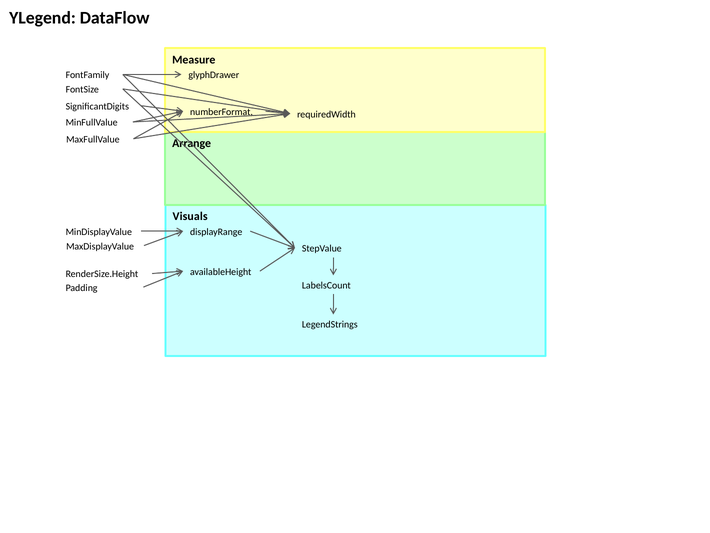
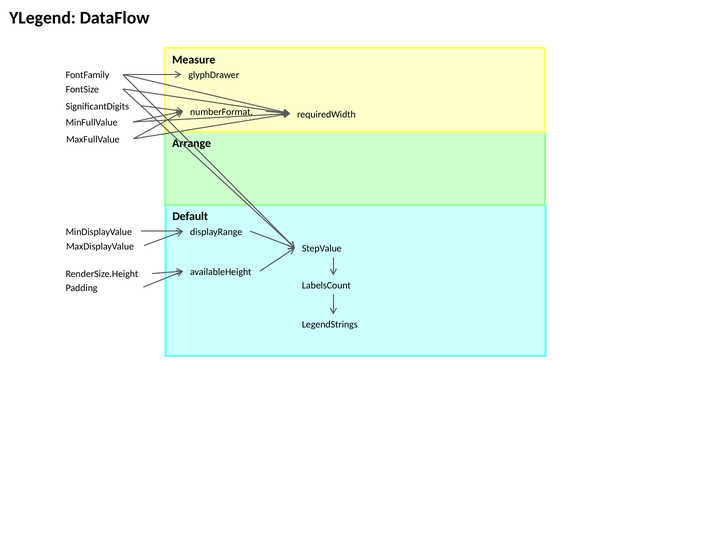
Visuals: Visuals -> Default
